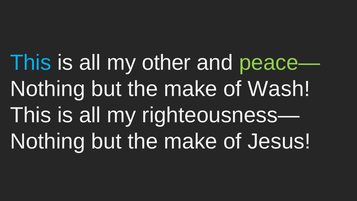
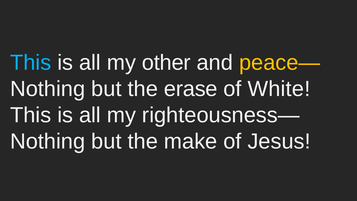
peace— colour: light green -> yellow
make at (191, 89): make -> erase
Wash: Wash -> White
